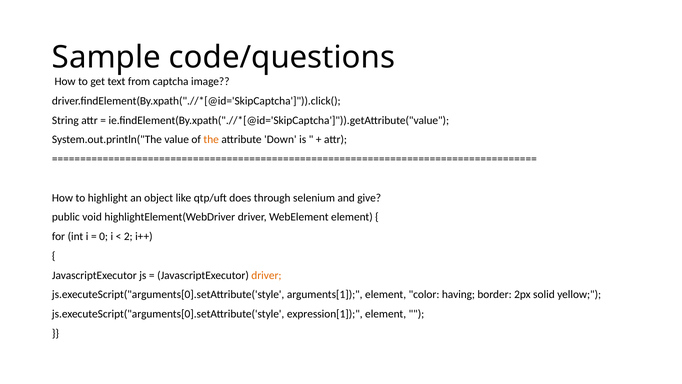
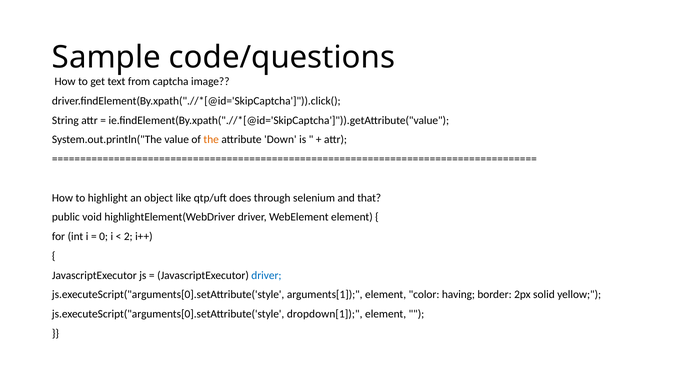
give: give -> that
driver at (266, 275) colour: orange -> blue
expression[1: expression[1 -> dropdown[1
